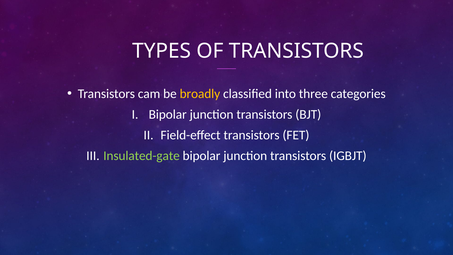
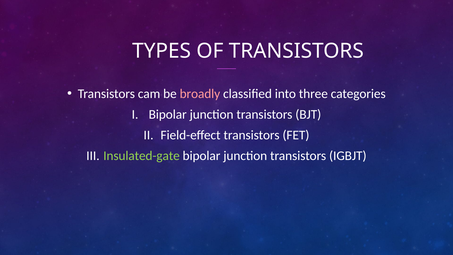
broadly colour: yellow -> pink
